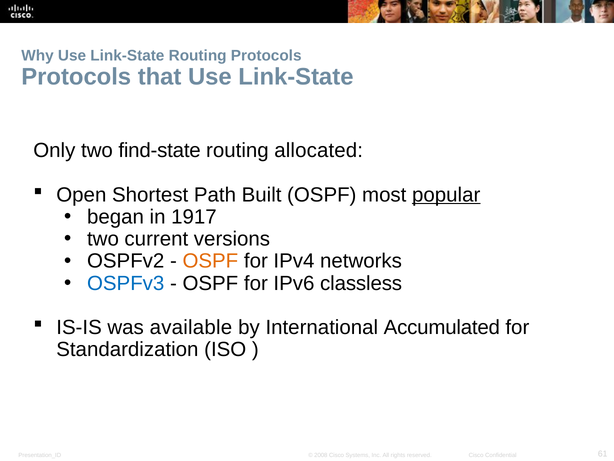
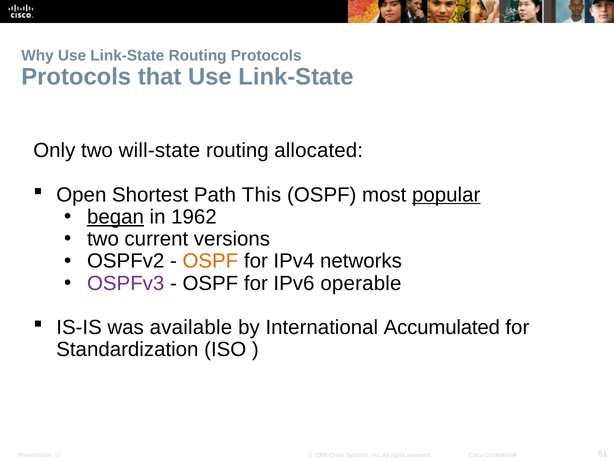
find-state: find-state -> will-state
Built: Built -> This
began underline: none -> present
1917: 1917 -> 1962
OSPFv3 colour: blue -> purple
classless: classless -> operable
